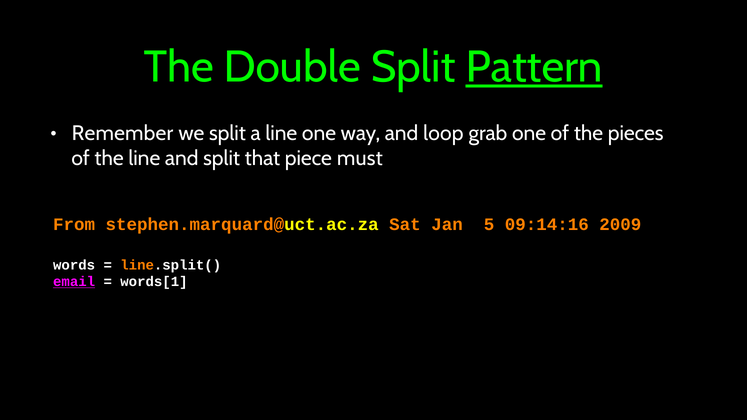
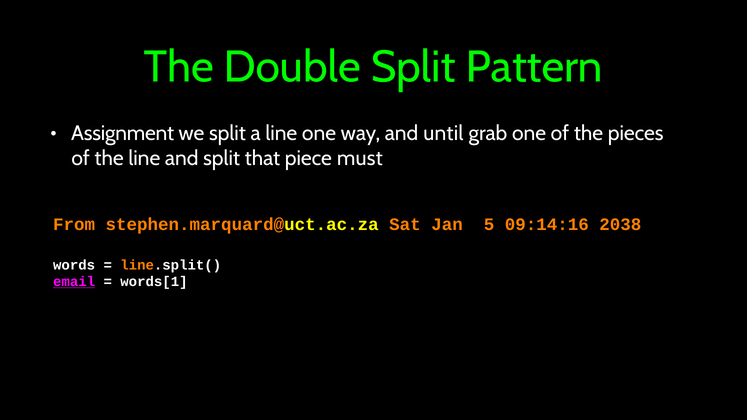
Pattern underline: present -> none
Remember: Remember -> Assignment
loop: loop -> until
2009: 2009 -> 2038
